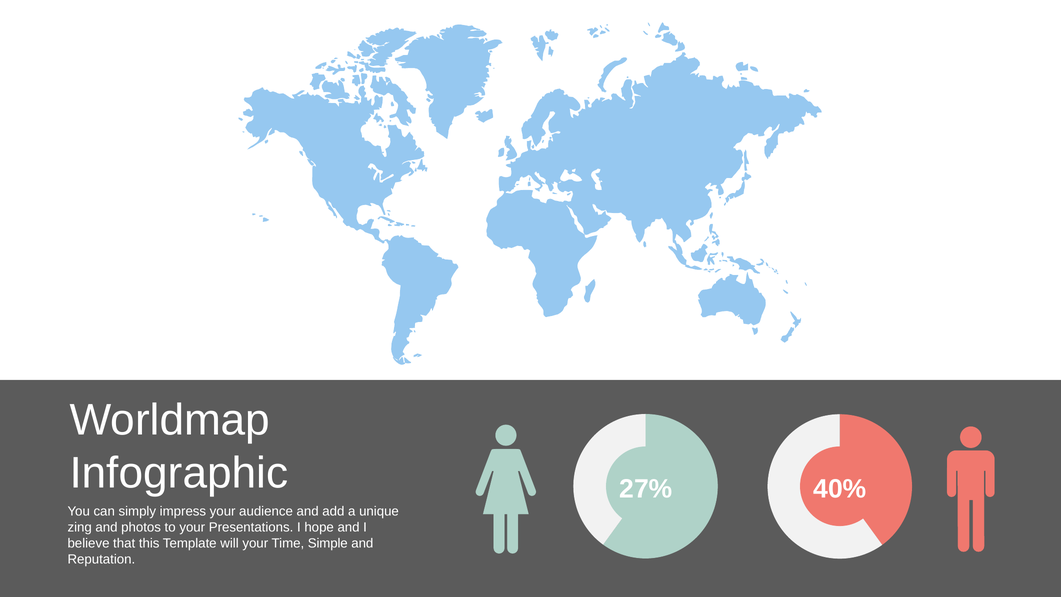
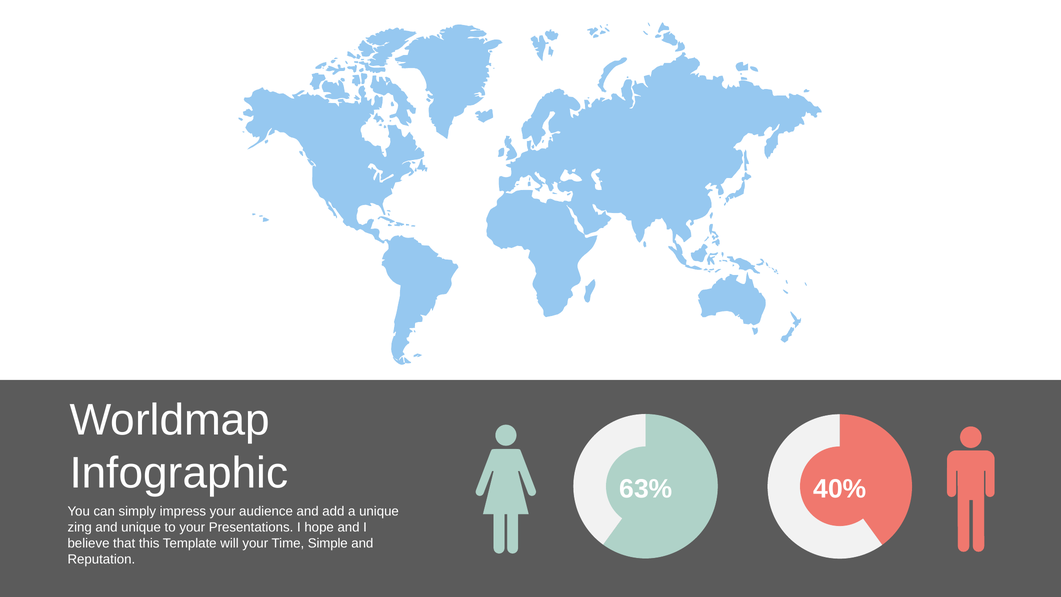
27%: 27% -> 63%
and photos: photos -> unique
